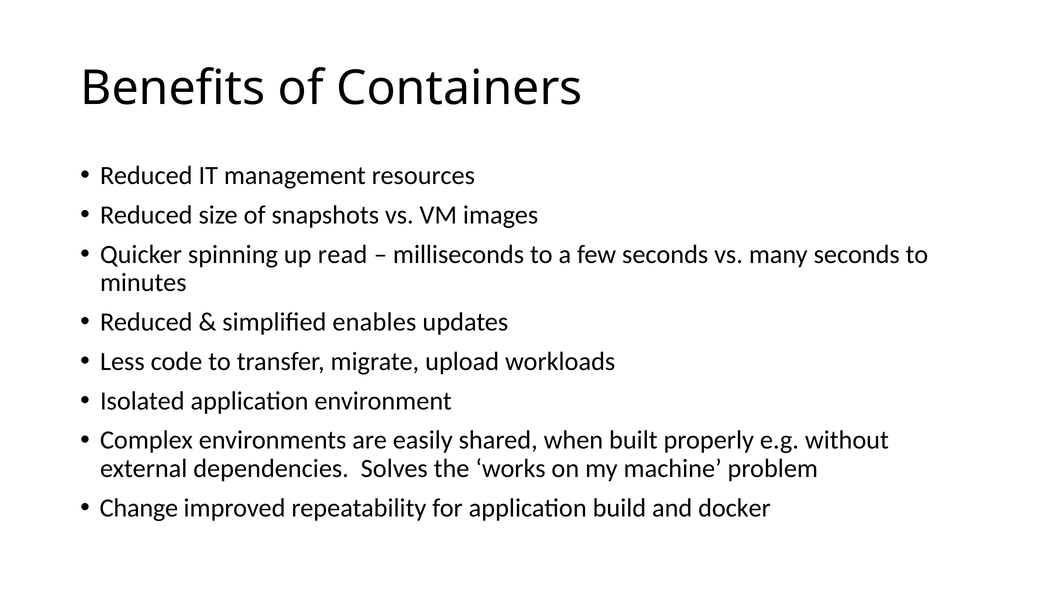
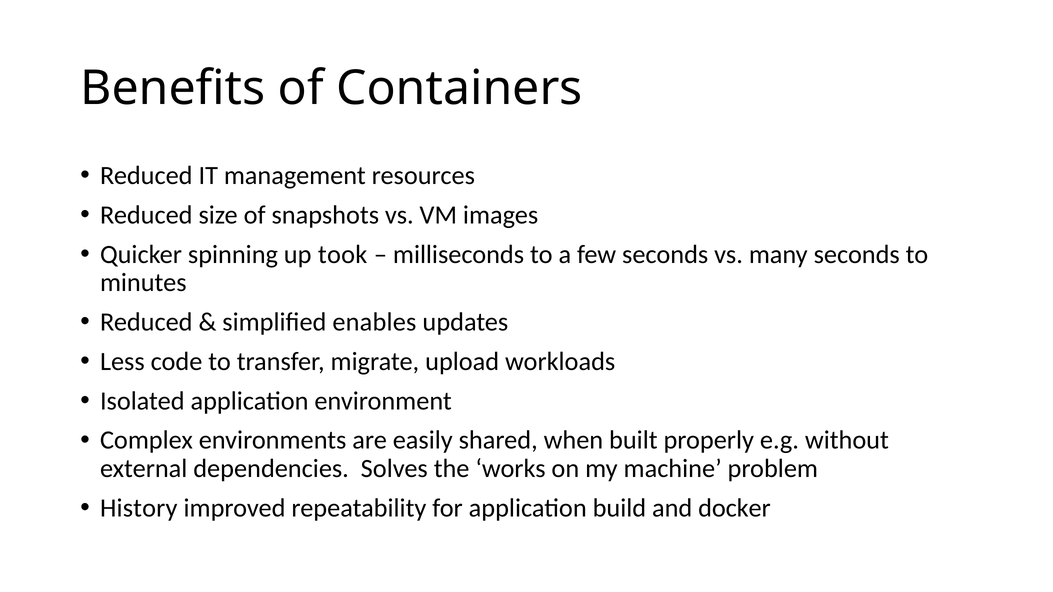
read: read -> took
Change: Change -> History
